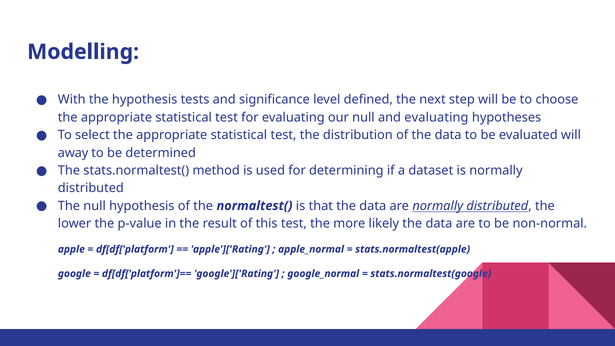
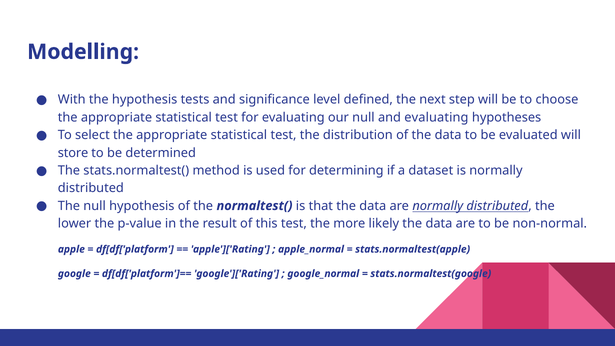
away: away -> store
